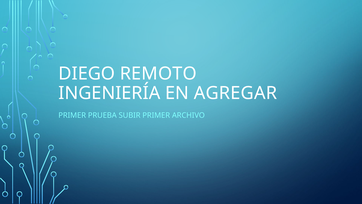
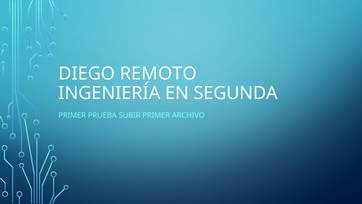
AGREGAR: AGREGAR -> SEGUNDA
